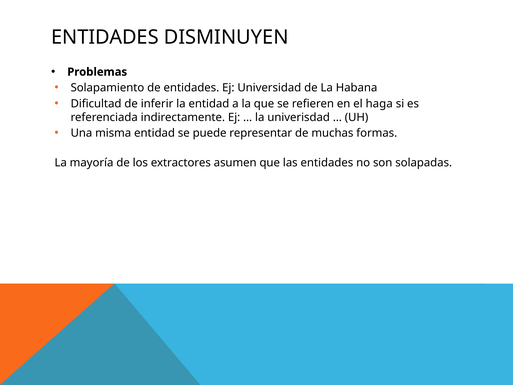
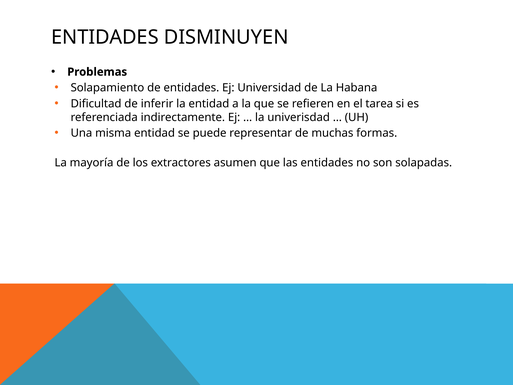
haga: haga -> tarea
